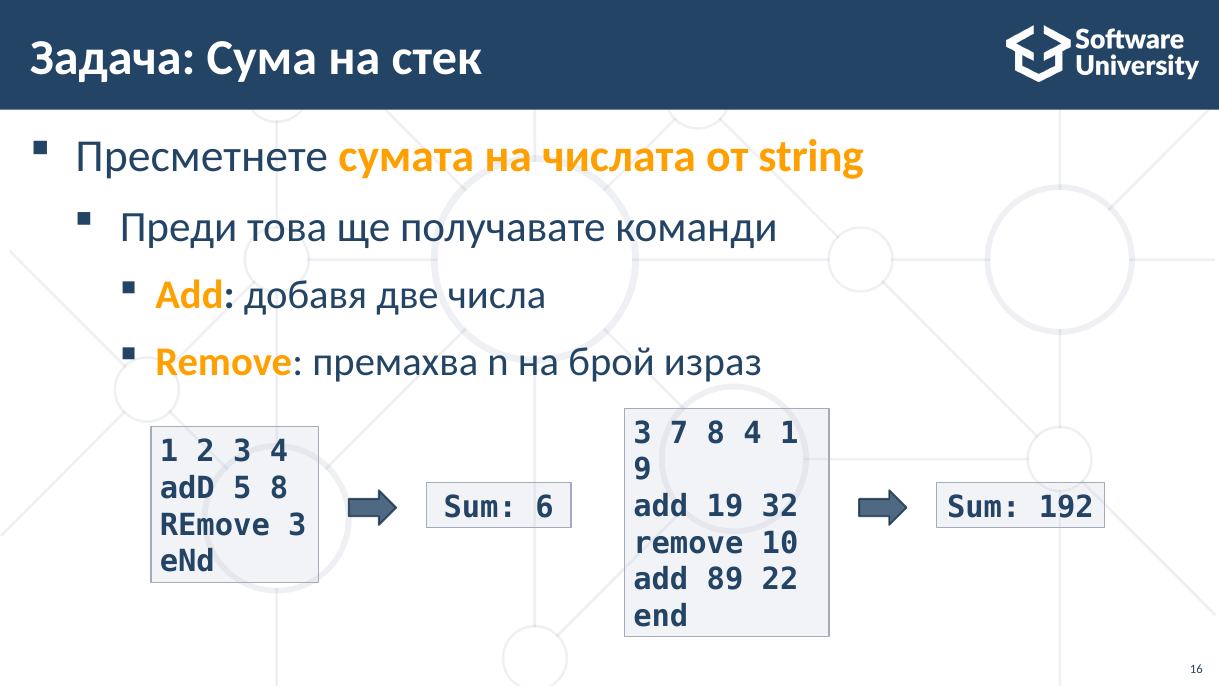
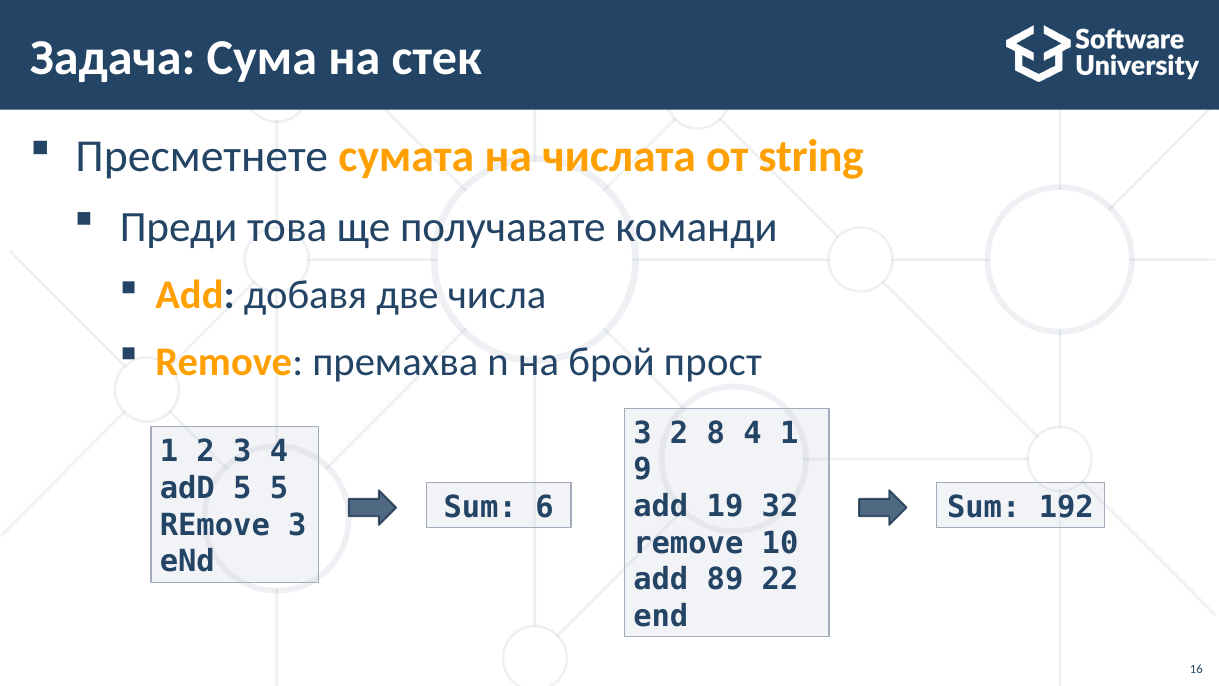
израз: израз -> прост
3 7: 7 -> 2
5 8: 8 -> 5
